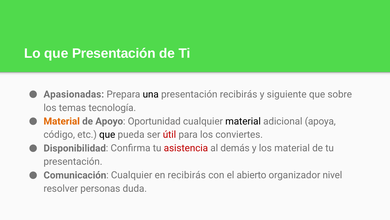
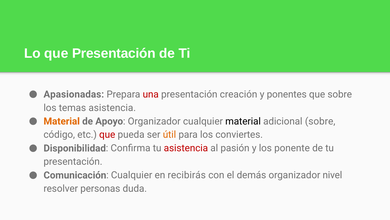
una colour: black -> red
presentación recibirás: recibirás -> creación
siguiente: siguiente -> ponentes
temas tecnología: tecnología -> asistencia
Apoyo Oportunidad: Oportunidad -> Organizador
adicional apoya: apoya -> sobre
que at (107, 134) colour: black -> red
útil colour: red -> orange
demás: demás -> pasión
los material: material -> ponente
abierto: abierto -> demás
